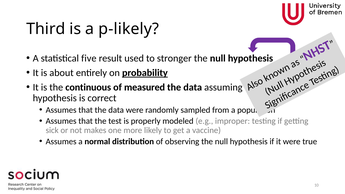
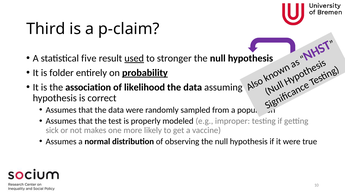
p-likely: p-likely -> p-claim
used underline: none -> present
about: about -> folder
continuous: continuous -> association
measured: measured -> likelihood
